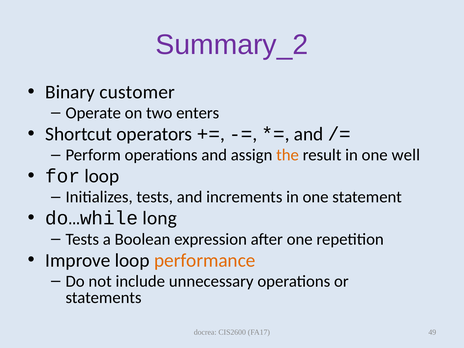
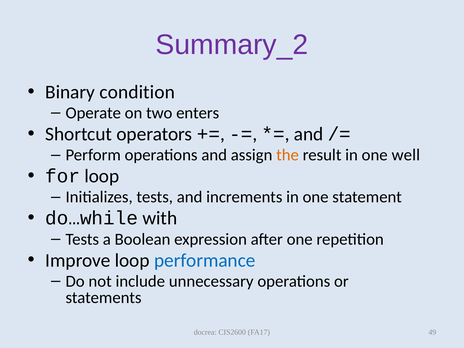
customer: customer -> condition
long: long -> with
performance colour: orange -> blue
